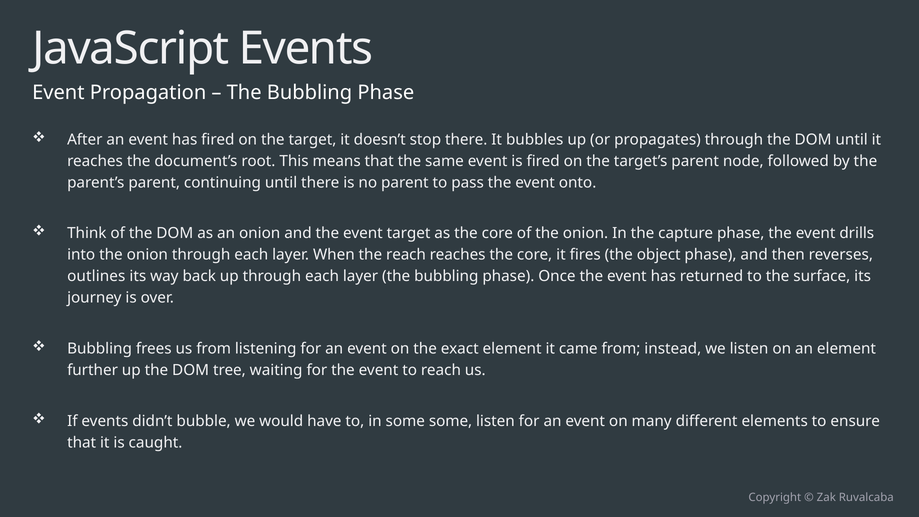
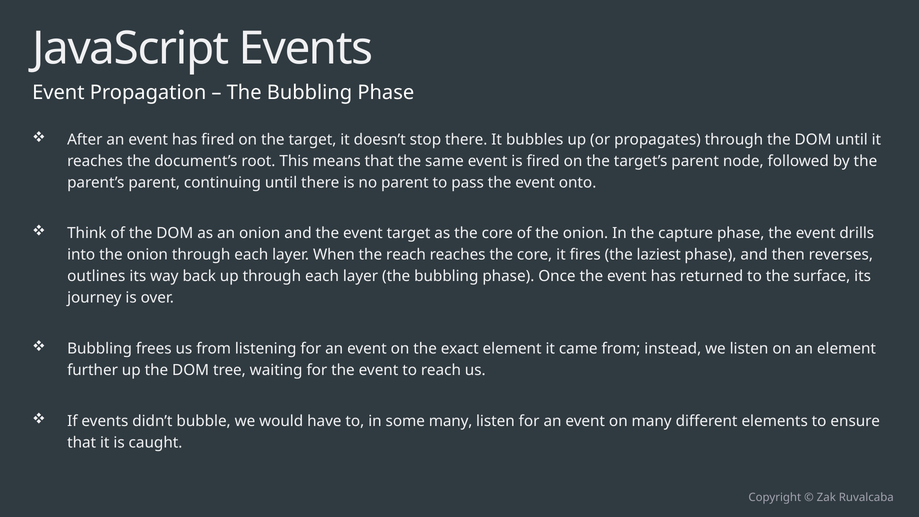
object: object -> laziest
some some: some -> many
